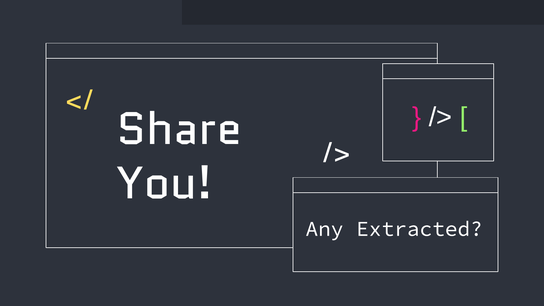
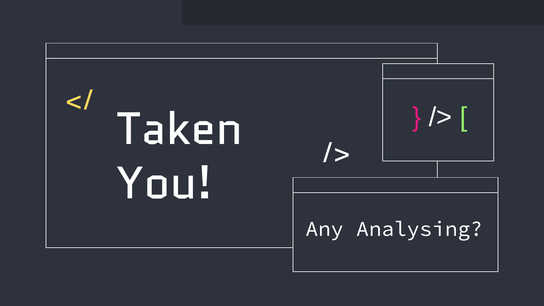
Share: Share -> Taken
Extracted: Extracted -> Analysing
